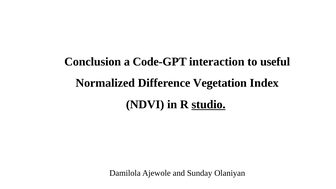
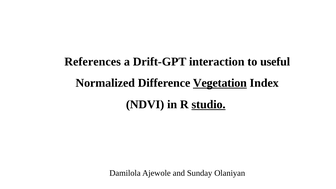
Conclusion: Conclusion -> References
Code-GPT: Code-GPT -> Drift-GPT
Vegetation underline: none -> present
